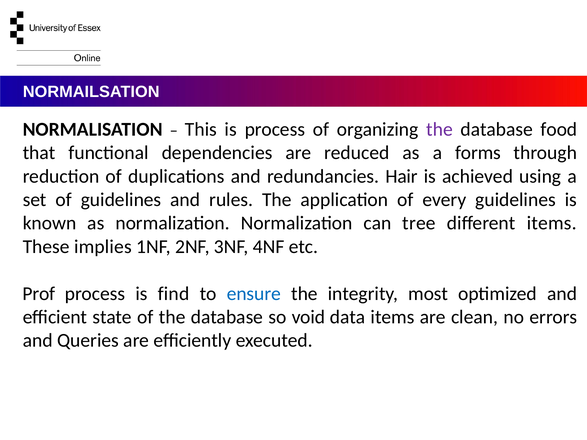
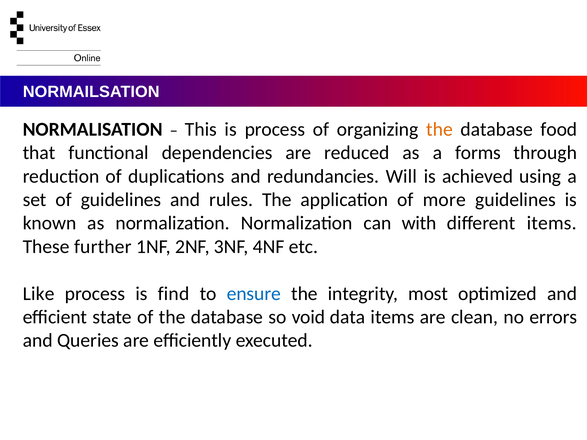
the at (440, 129) colour: purple -> orange
Hair: Hair -> Will
every: every -> more
tree: tree -> with
implies: implies -> further
Prof: Prof -> Like
